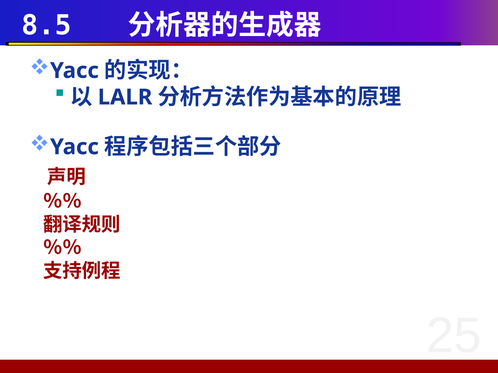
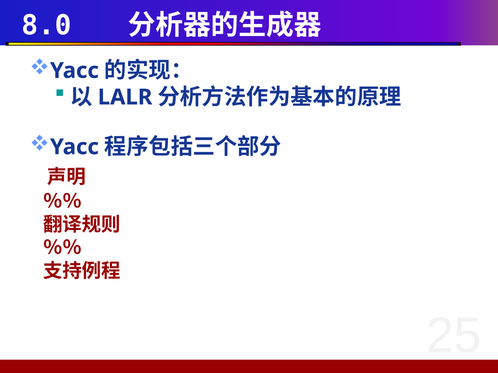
8.5: 8.5 -> 8.0
